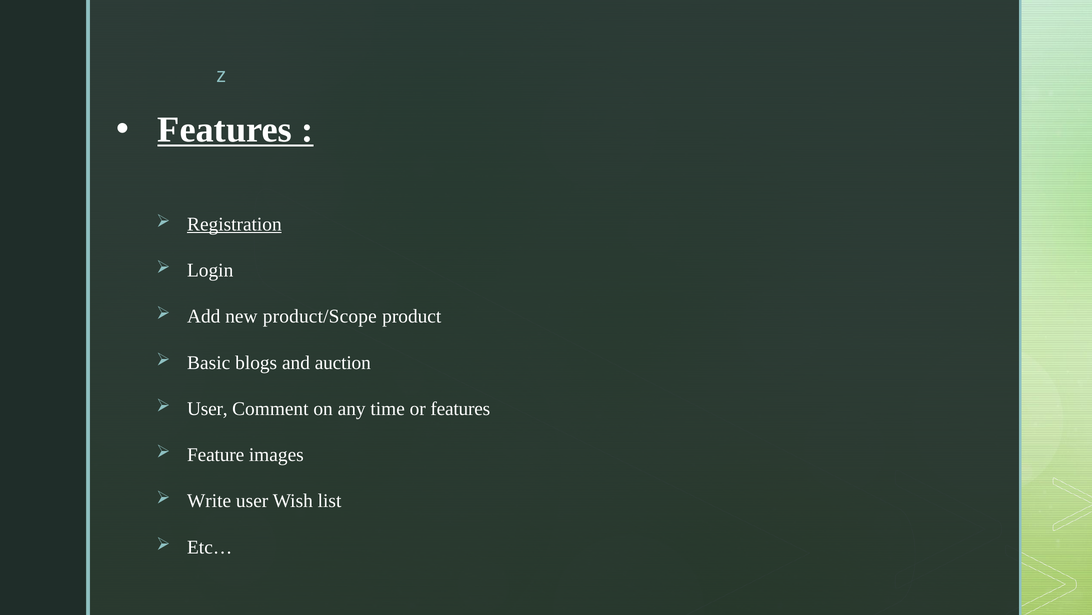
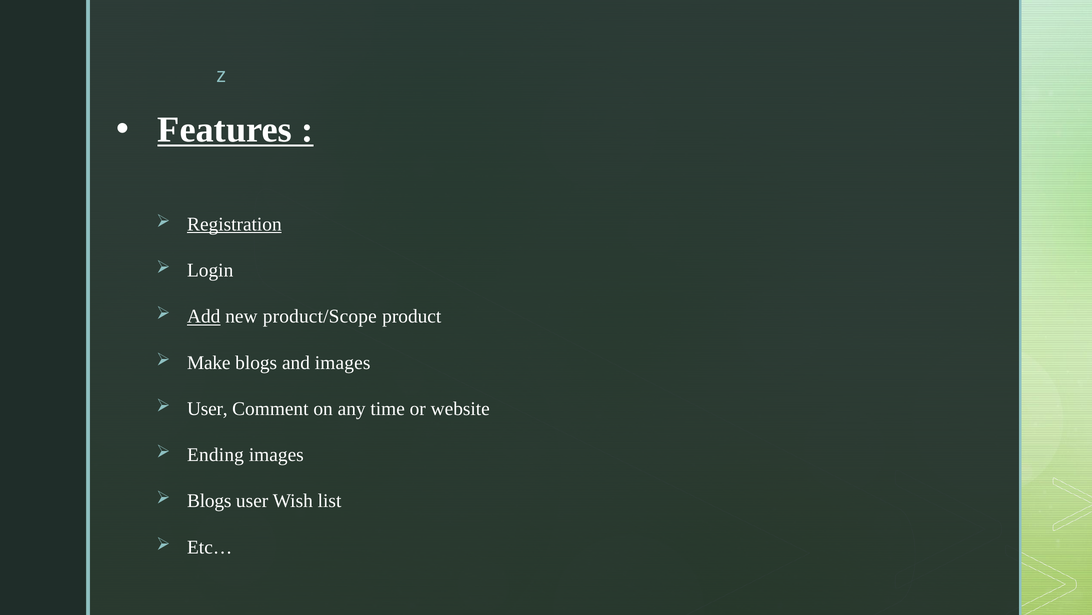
Add underline: none -> present
Basic: Basic -> Make
and auction: auction -> images
or features: features -> website
Feature: Feature -> Ending
Write at (209, 500): Write -> Blogs
